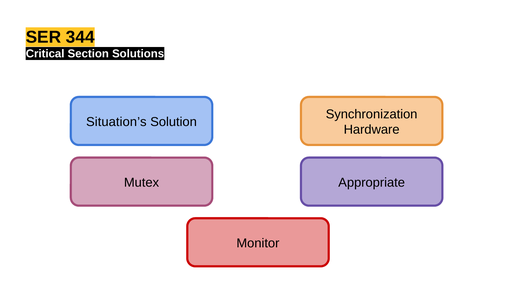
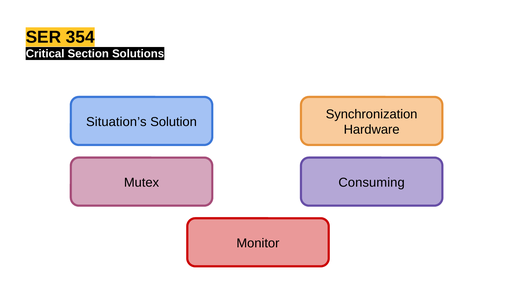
344: 344 -> 354
Appropriate: Appropriate -> Consuming
